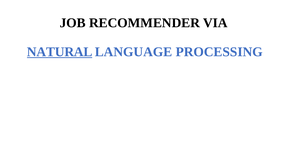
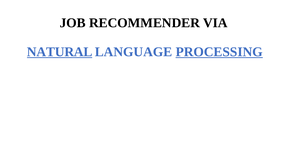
PROCESSING underline: none -> present
